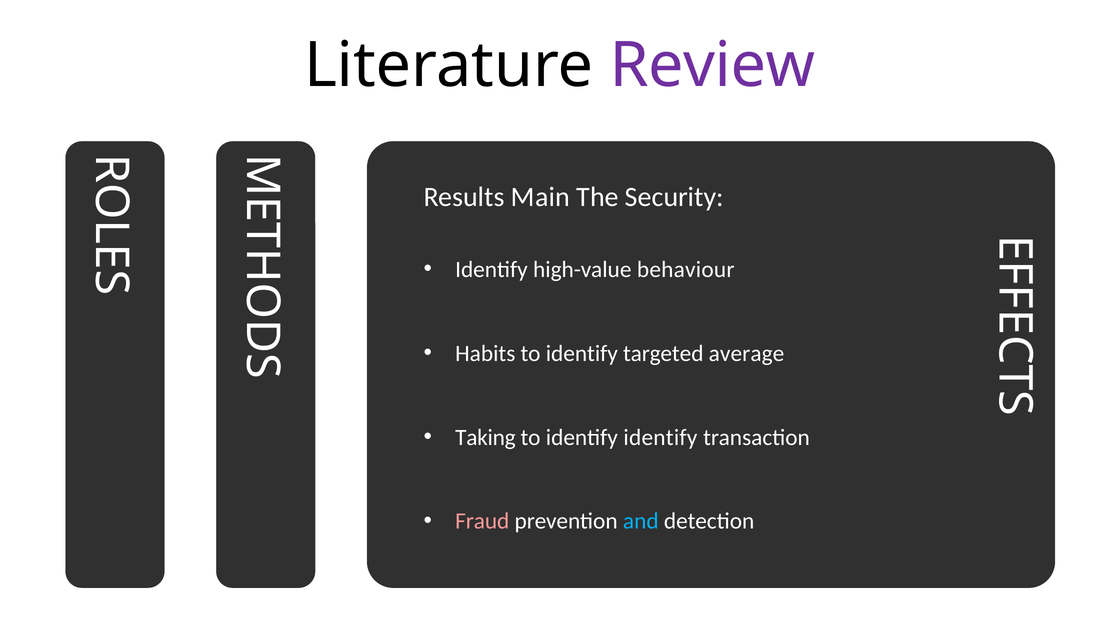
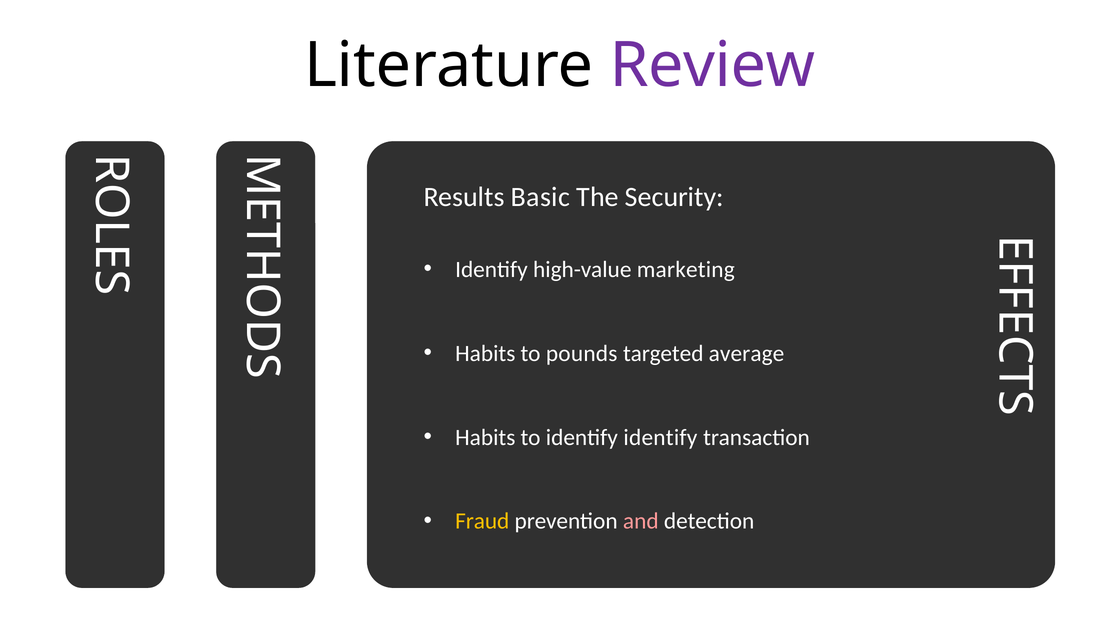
Main: Main -> Basic
behaviour: behaviour -> marketing
identify at (582, 354): identify -> pounds
Taking at (485, 438): Taking -> Habits
Fraud colour: pink -> yellow
and colour: light blue -> pink
